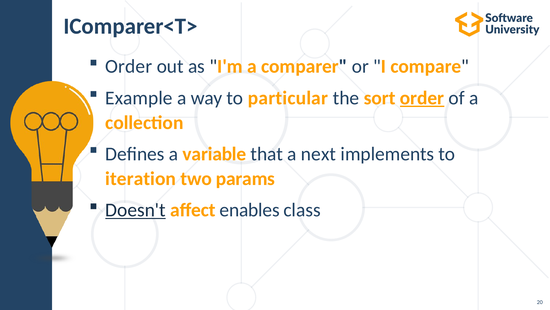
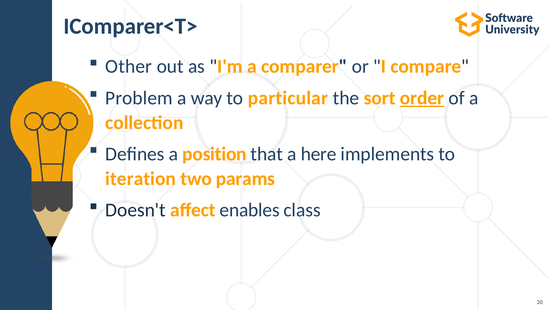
Order at (129, 66): Order -> Other
Example: Example -> Problem
variable: variable -> position
next: next -> here
Doesn't underline: present -> none
